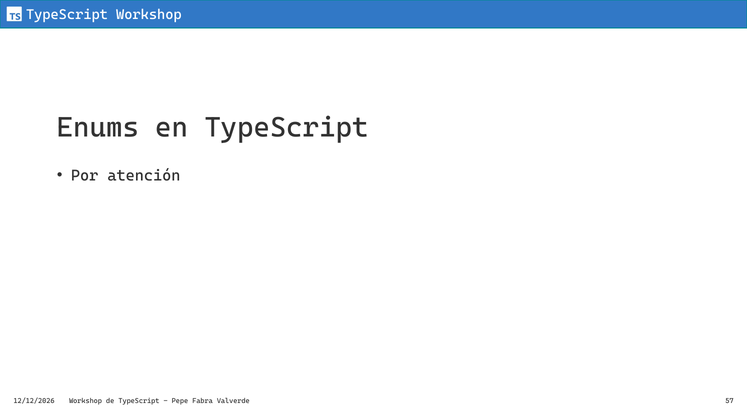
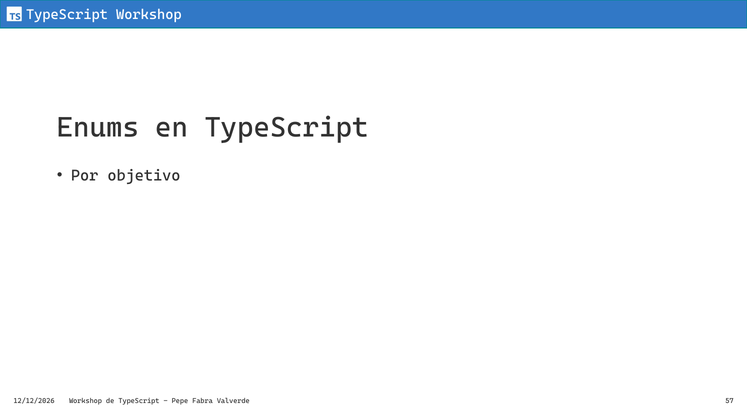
atención: atención -> objetivo
